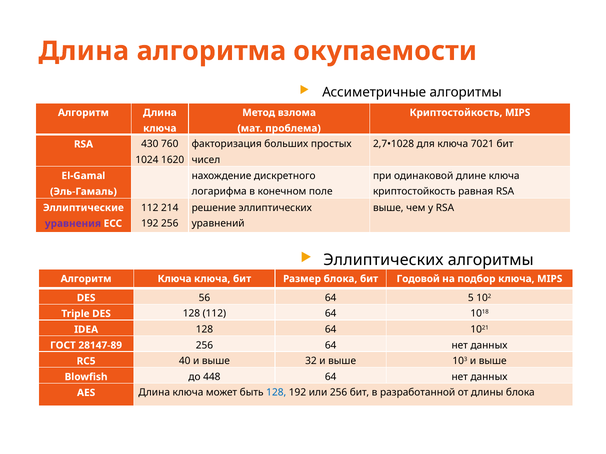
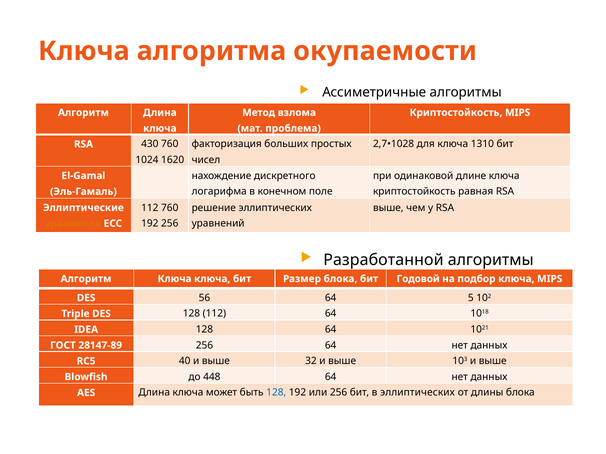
Длина at (84, 51): Длина -> Ключа
7021: 7021 -> 1310
112 214: 214 -> 760
уравнения colour: purple -> orange
Эллиптических at (383, 260): Эллиптических -> Разработанной
в разработанной: разработанной -> эллиптических
